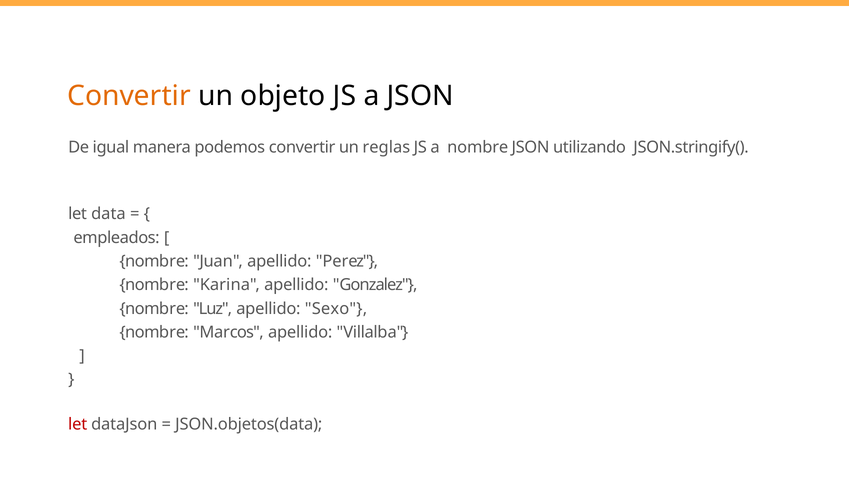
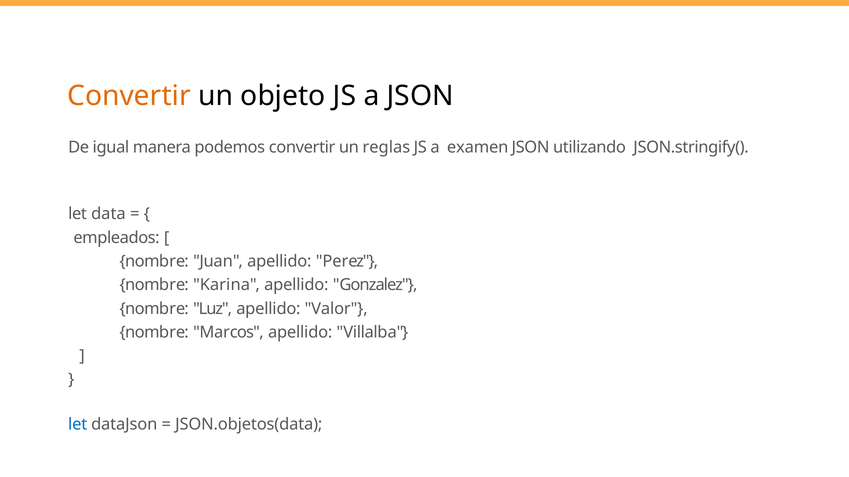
a nombre: nombre -> examen
Sexo: Sexo -> Valor
let at (78, 425) colour: red -> blue
